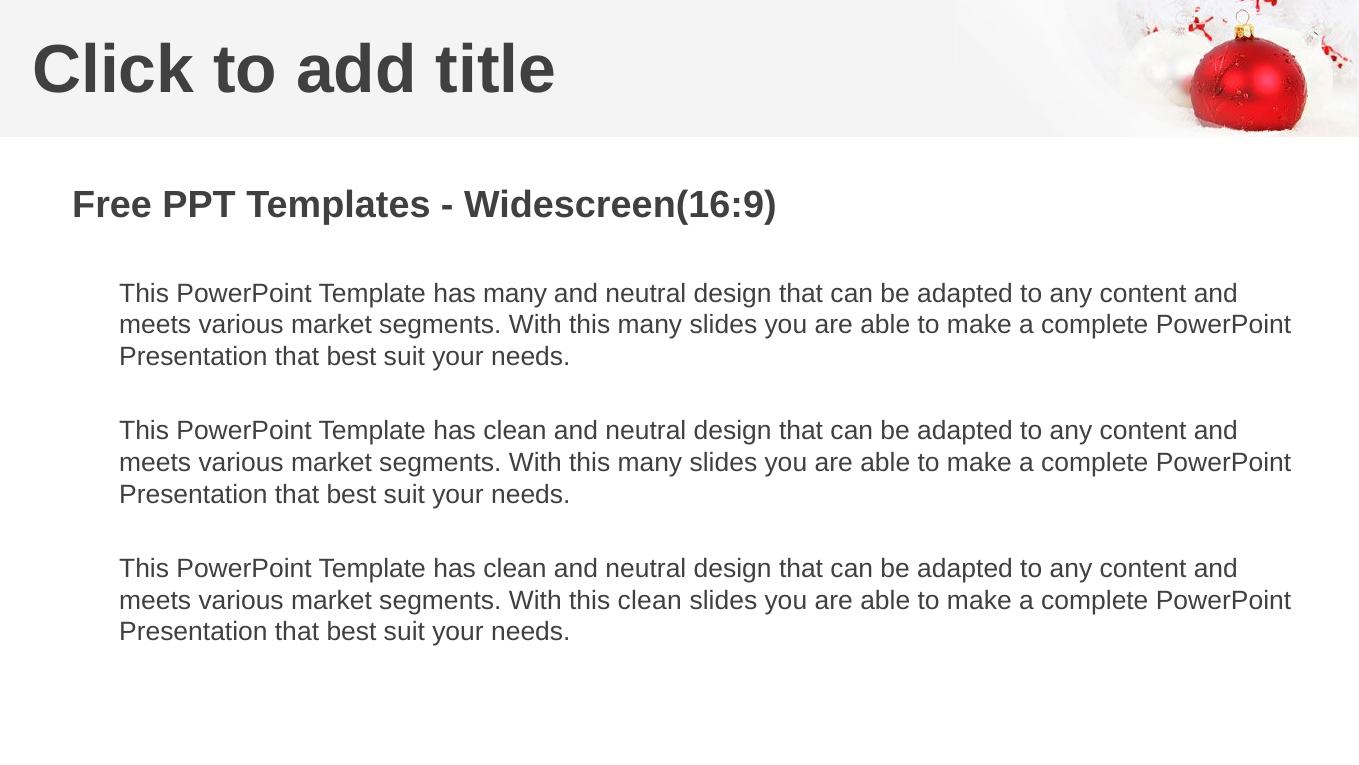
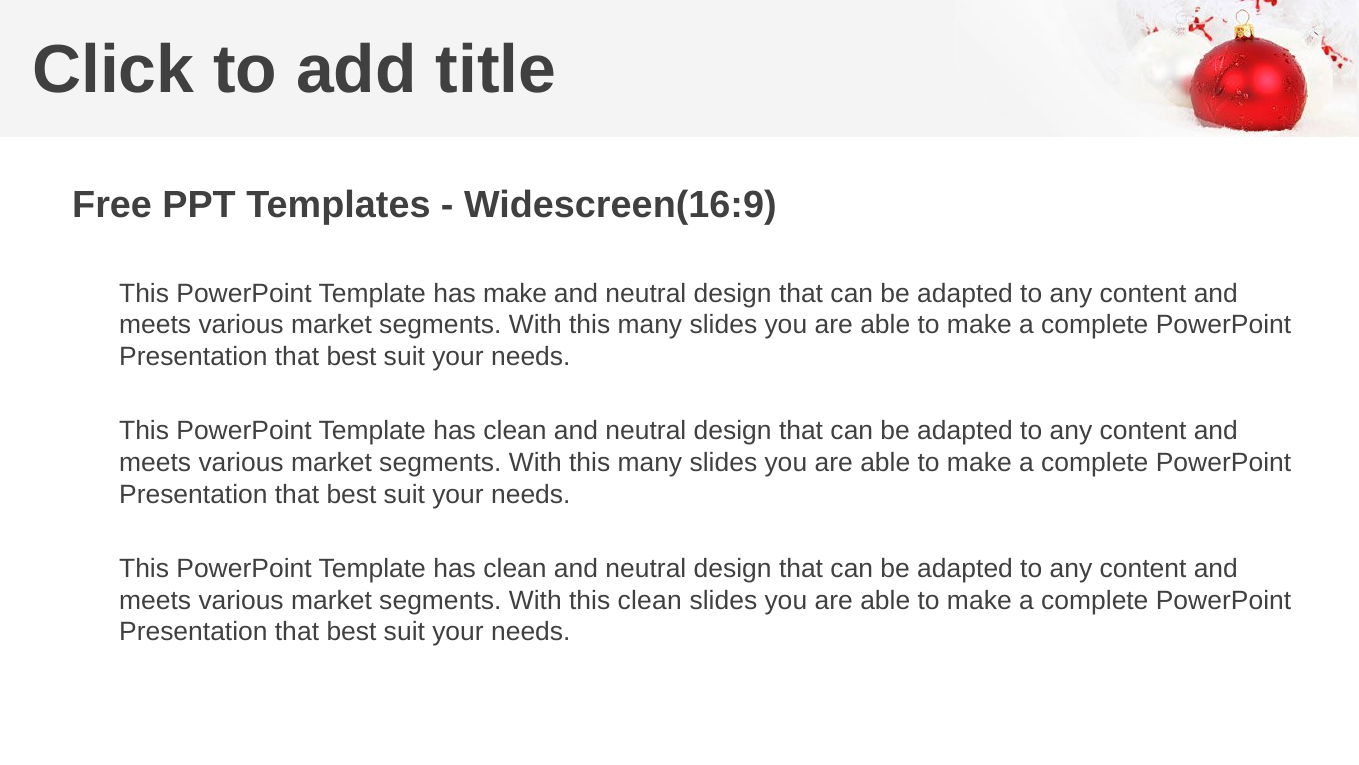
has many: many -> make
